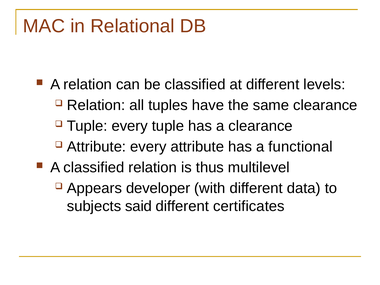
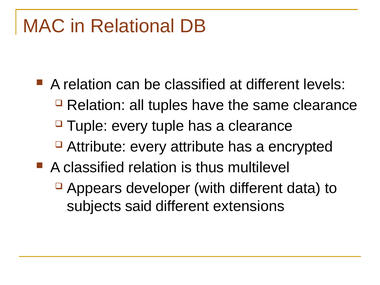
functional: functional -> encrypted
certificates: certificates -> extensions
